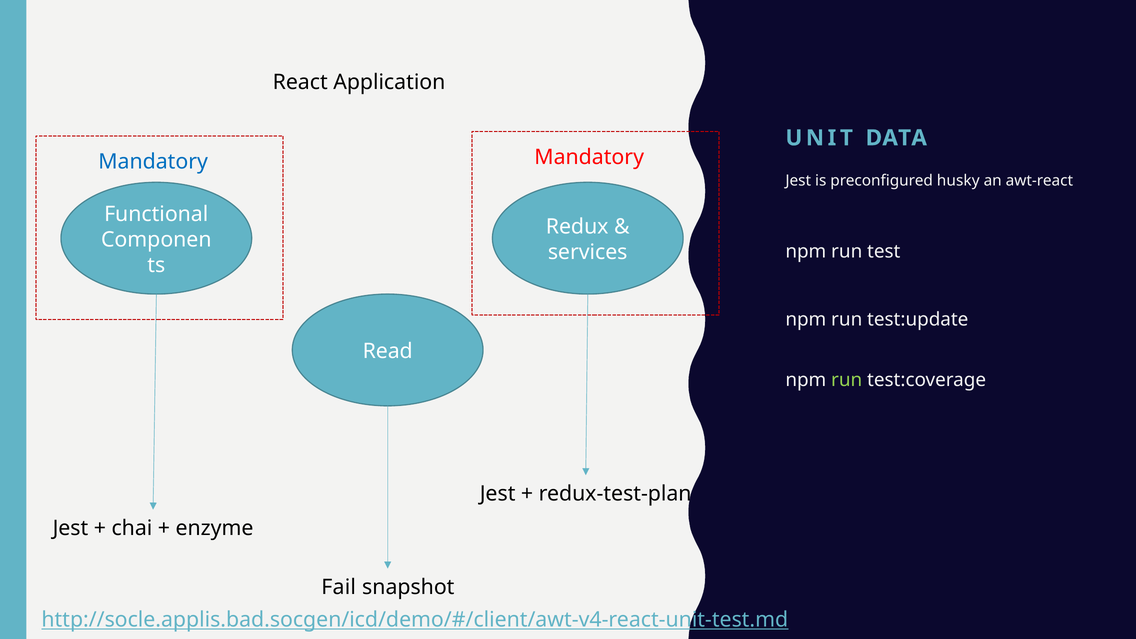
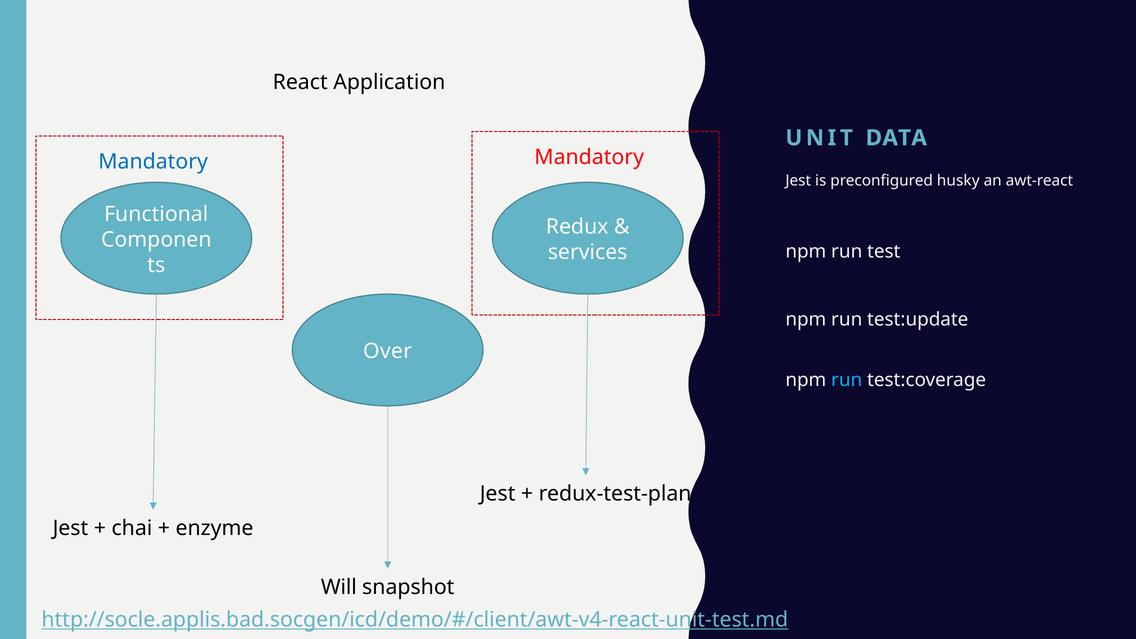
Read: Read -> Over
run at (847, 380) colour: light green -> light blue
Fail: Fail -> Will
